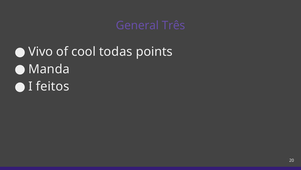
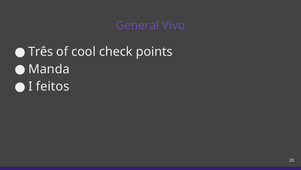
Três: Três -> Vivo
Vivo: Vivo -> Três
todas: todas -> check
